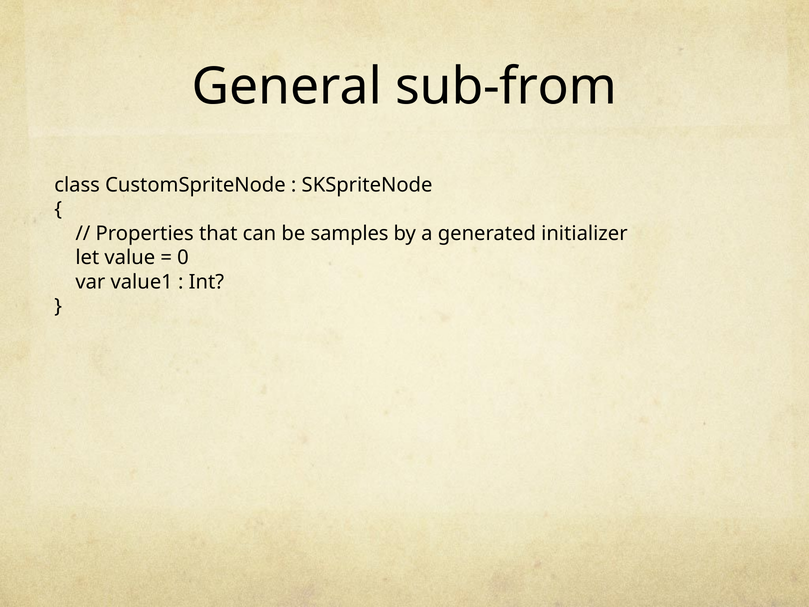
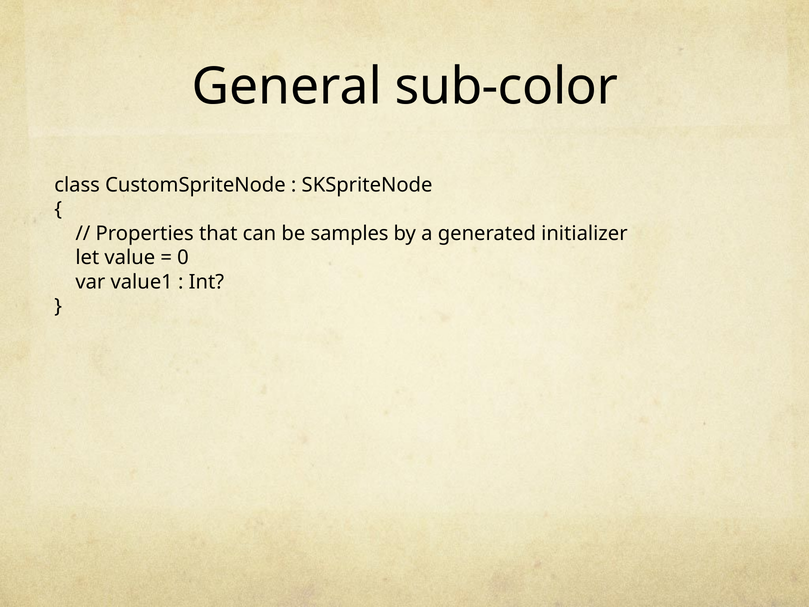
sub-from: sub-from -> sub-color
